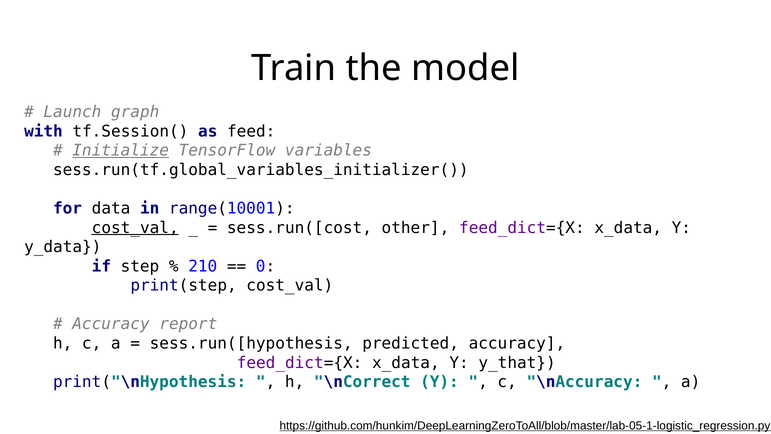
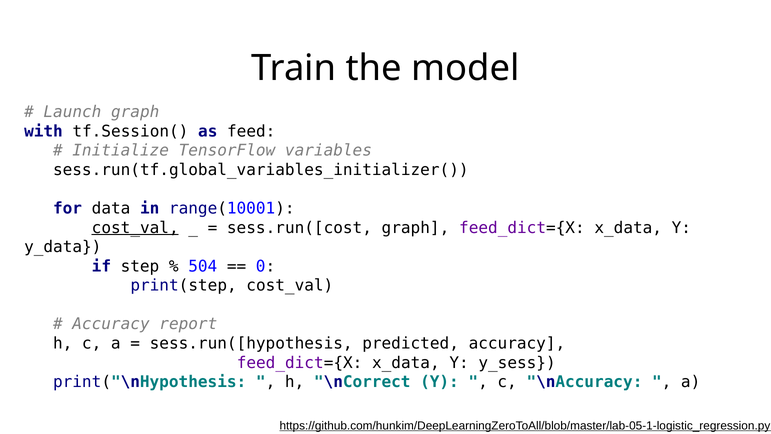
Initialize underline: present -> none
sess.run([cost other: other -> graph
210: 210 -> 504
y_that: y_that -> y_sess
